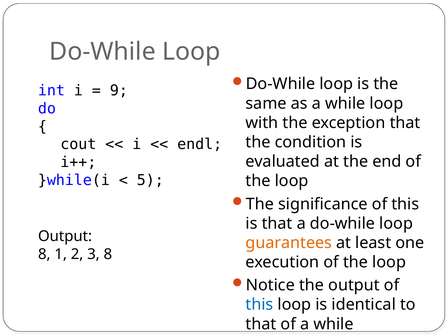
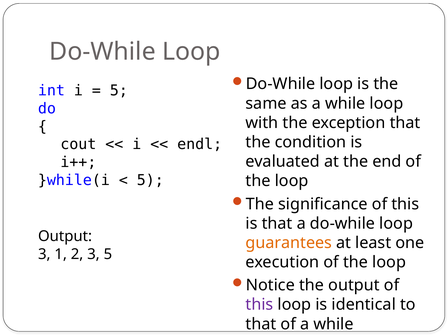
9 at (119, 91): 9 -> 5
8 at (44, 254): 8 -> 3
3 8: 8 -> 5
this at (259, 305) colour: blue -> purple
